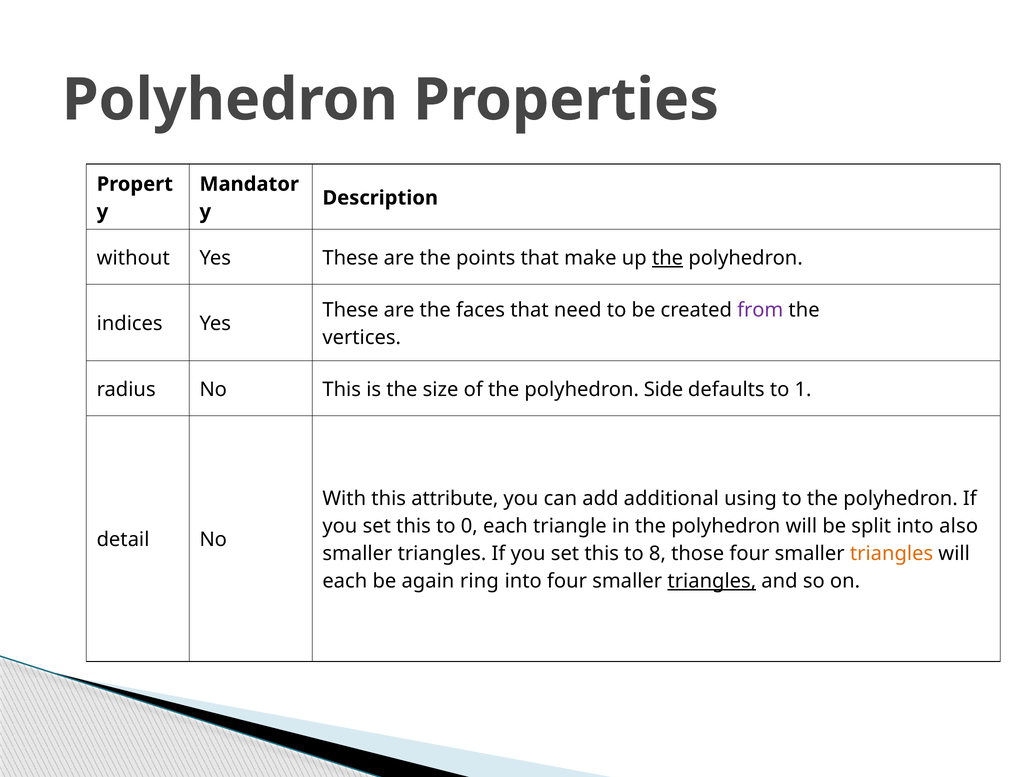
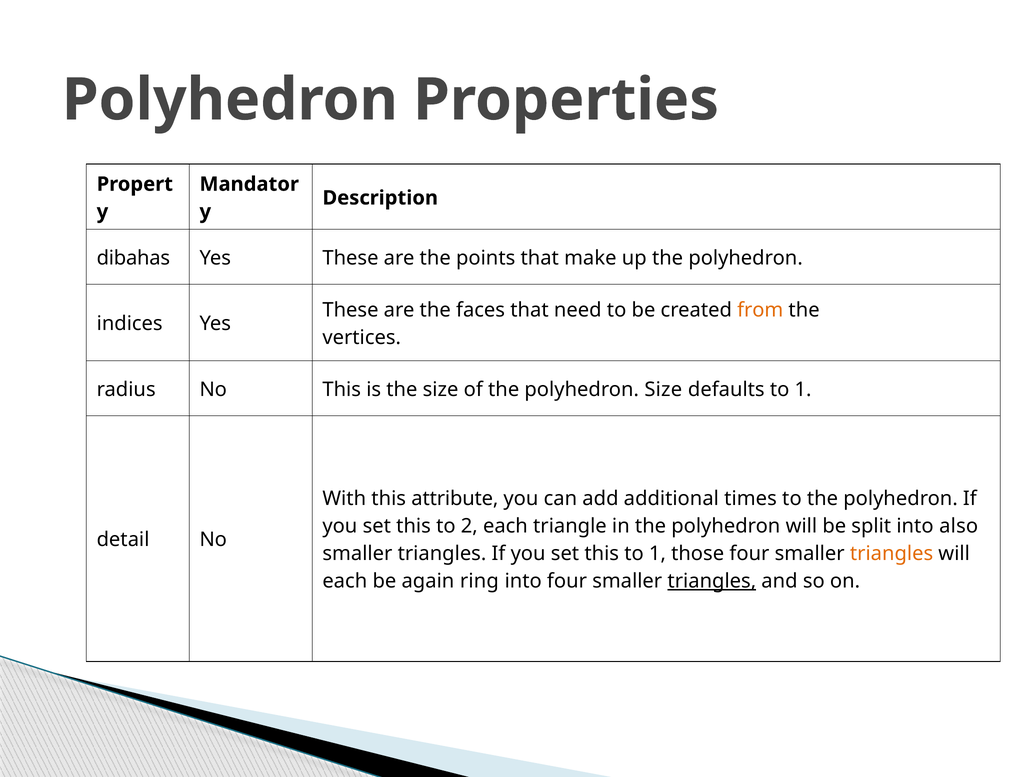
without: without -> dibahas
the at (668, 258) underline: present -> none
from colour: purple -> orange
polyhedron Side: Side -> Size
using: using -> times
0: 0 -> 2
this to 8: 8 -> 1
